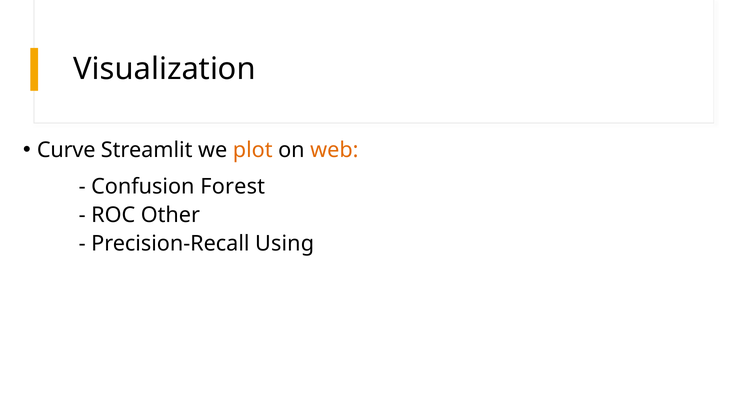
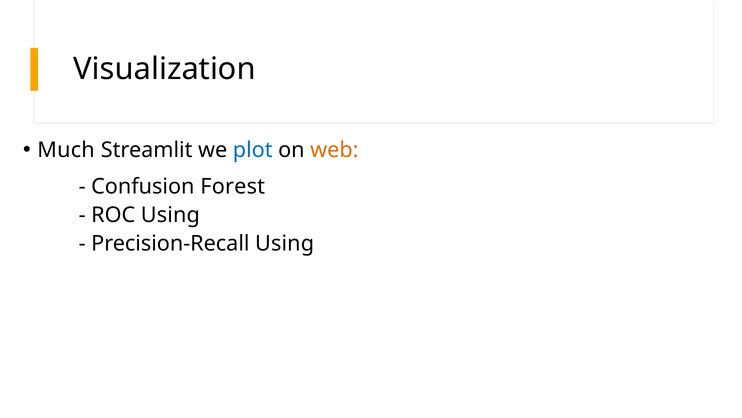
Curve: Curve -> Much
plot colour: orange -> blue
ROC Other: Other -> Using
